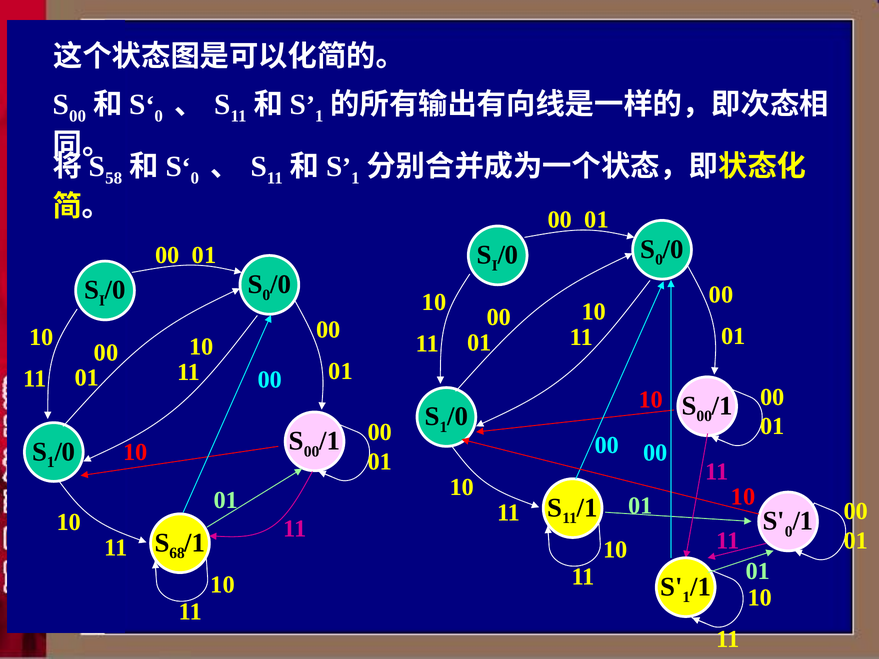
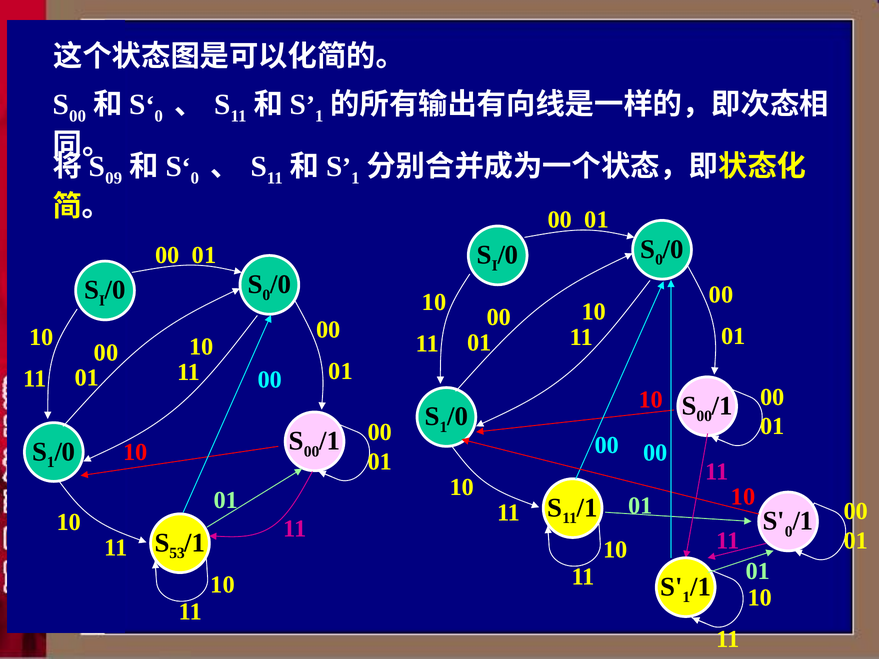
58: 58 -> 09
68: 68 -> 53
